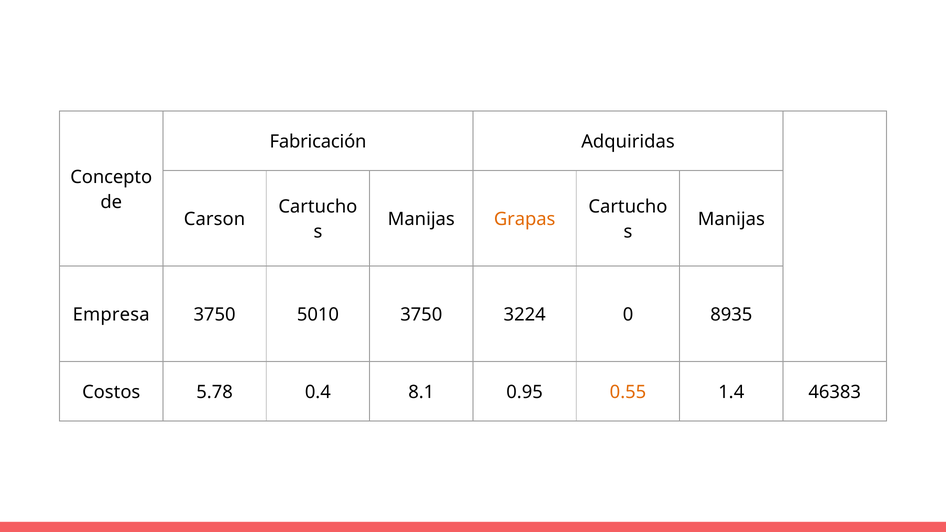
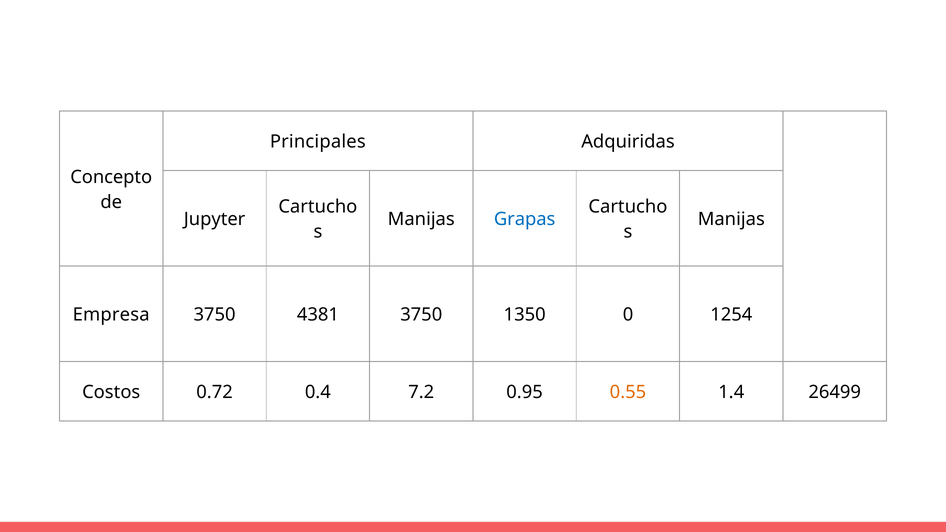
Fabricación: Fabricación -> Principales
Carson: Carson -> Jupyter
Grapas colour: orange -> blue
5010: 5010 -> 4381
3224: 3224 -> 1350
8935: 8935 -> 1254
5.78: 5.78 -> 0.72
8.1: 8.1 -> 7.2
46383: 46383 -> 26499
